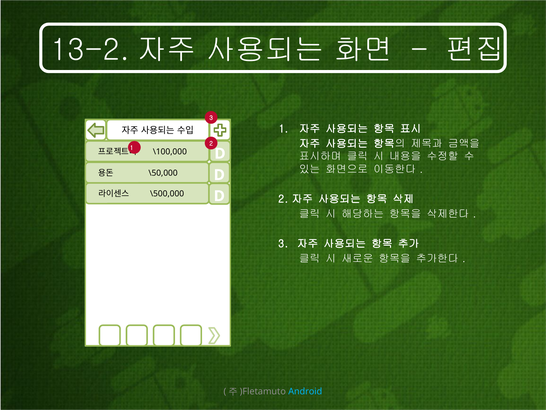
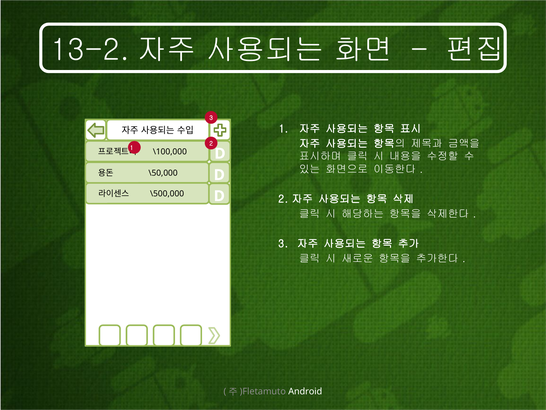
Android colour: light blue -> white
